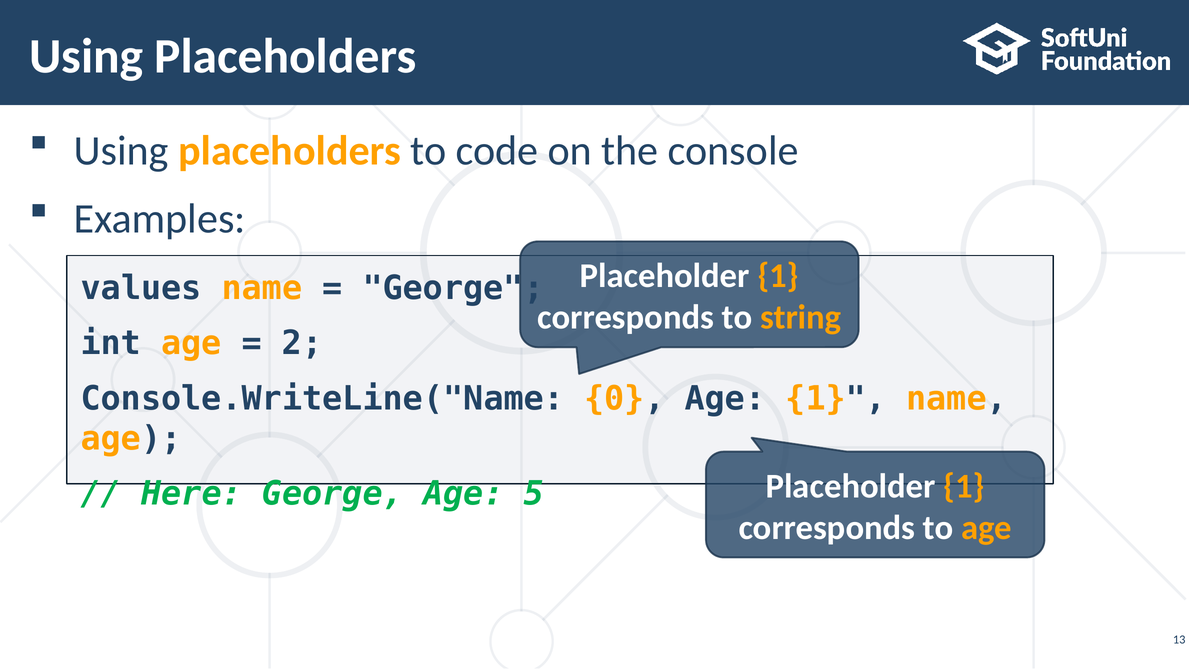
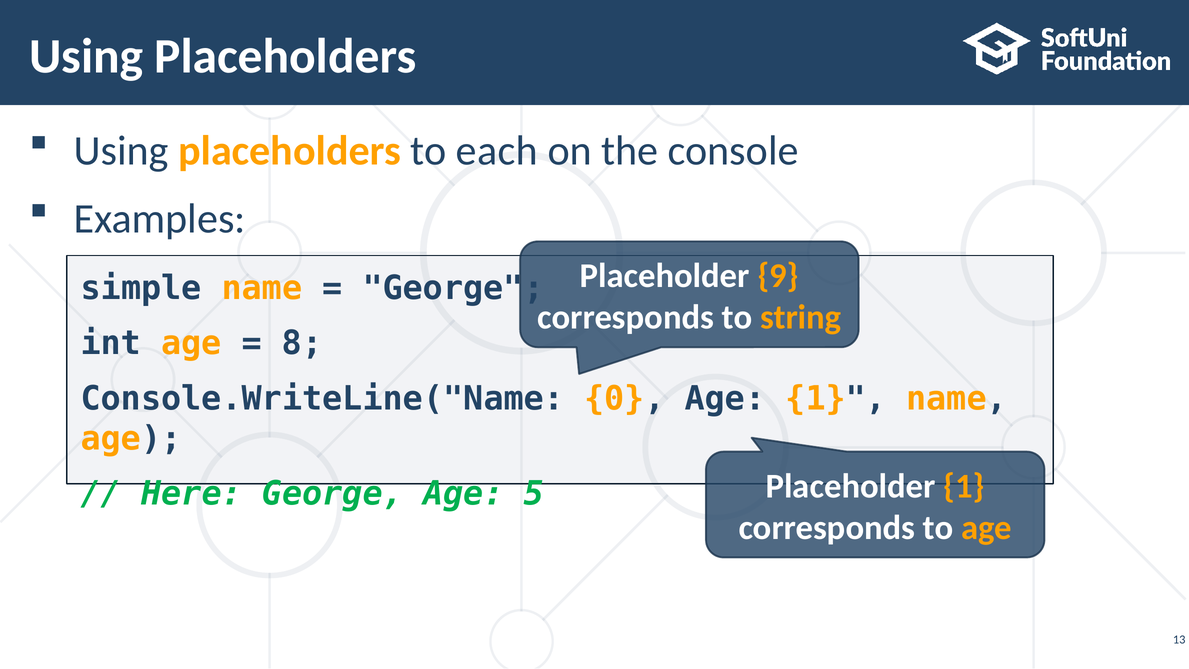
code: code -> each
1 at (778, 276): 1 -> 9
values: values -> simple
2: 2 -> 8
